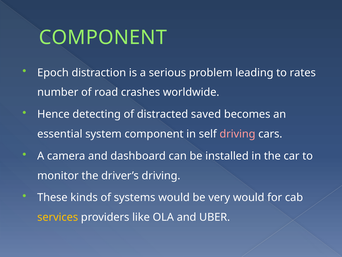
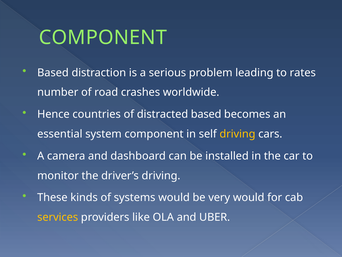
Epoch at (53, 73): Epoch -> Based
detecting: detecting -> countries
distracted saved: saved -> based
driving at (238, 134) colour: pink -> yellow
